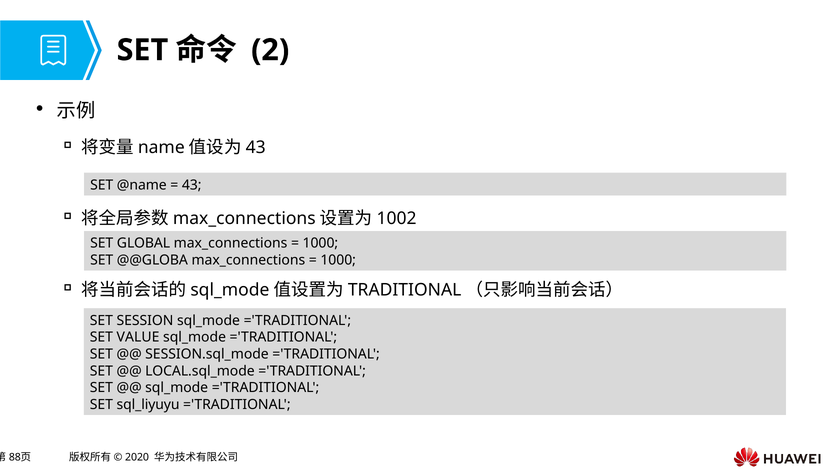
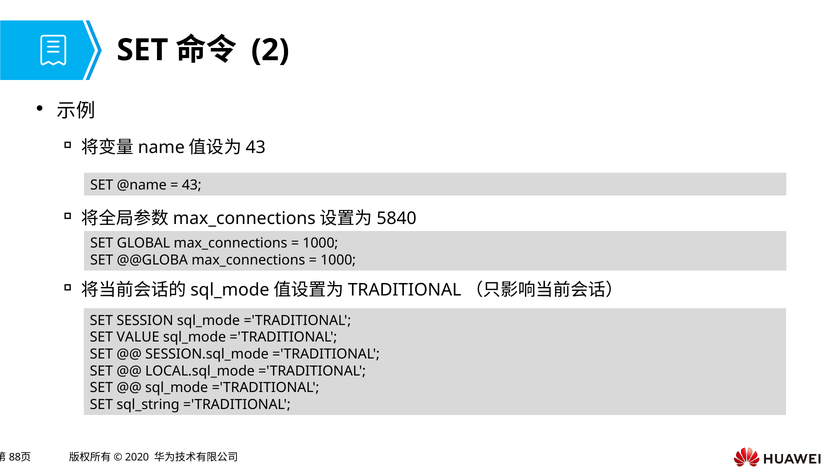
1002: 1002 -> 5840
sql_liyuyu: sql_liyuyu -> sql_string
